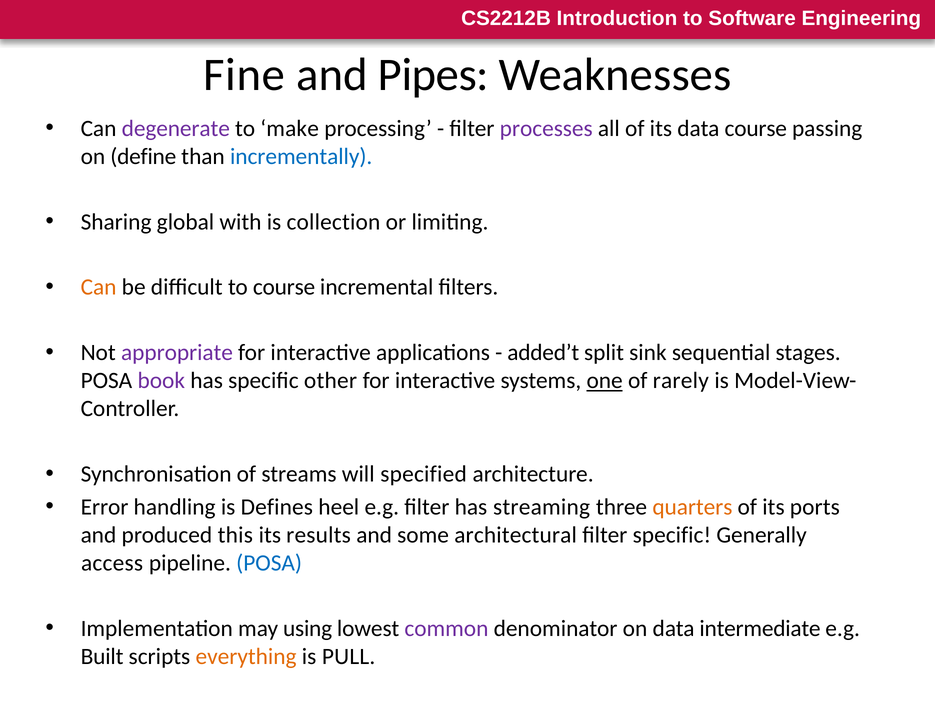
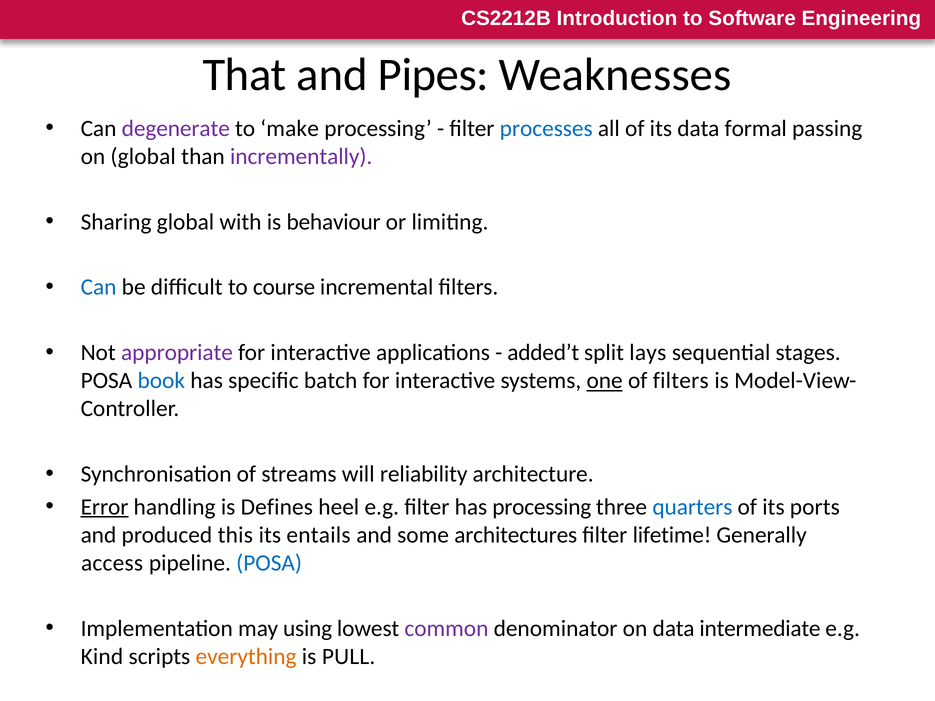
Fine: Fine -> That
processes colour: purple -> blue
data course: course -> formal
on define: define -> global
incrementally colour: blue -> purple
collection: collection -> behaviour
Can at (99, 287) colour: orange -> blue
sink: sink -> lays
book colour: purple -> blue
other: other -> batch
of rarely: rarely -> filters
specified: specified -> reliability
Error underline: none -> present
has streaming: streaming -> processing
quarters colour: orange -> blue
results: results -> entails
architectural: architectural -> architectures
filter specific: specific -> lifetime
Built: Built -> Kind
